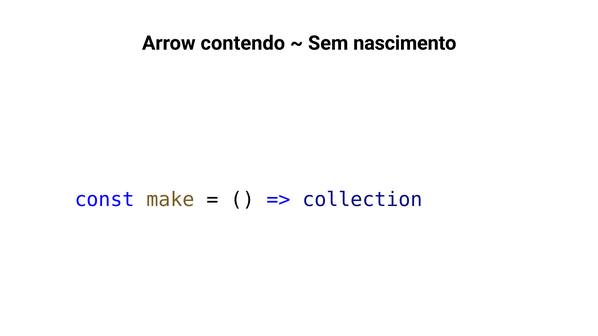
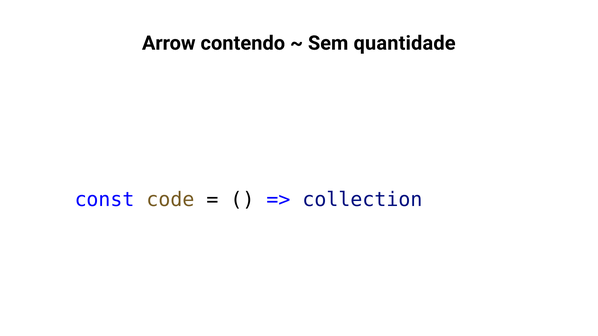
nascimento: nascimento -> quantidade
make: make -> code
